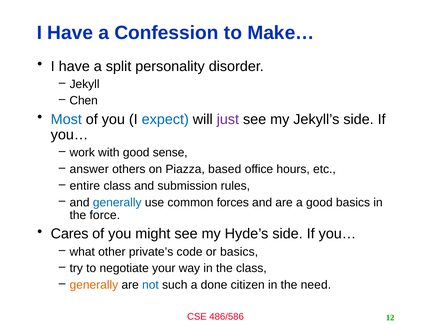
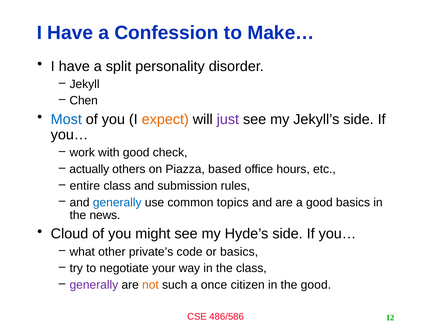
expect colour: blue -> orange
sense: sense -> check
answer: answer -> actually
forces: forces -> topics
force: force -> news
Cares: Cares -> Cloud
generally at (94, 284) colour: orange -> purple
not colour: blue -> orange
done: done -> once
the need: need -> good
